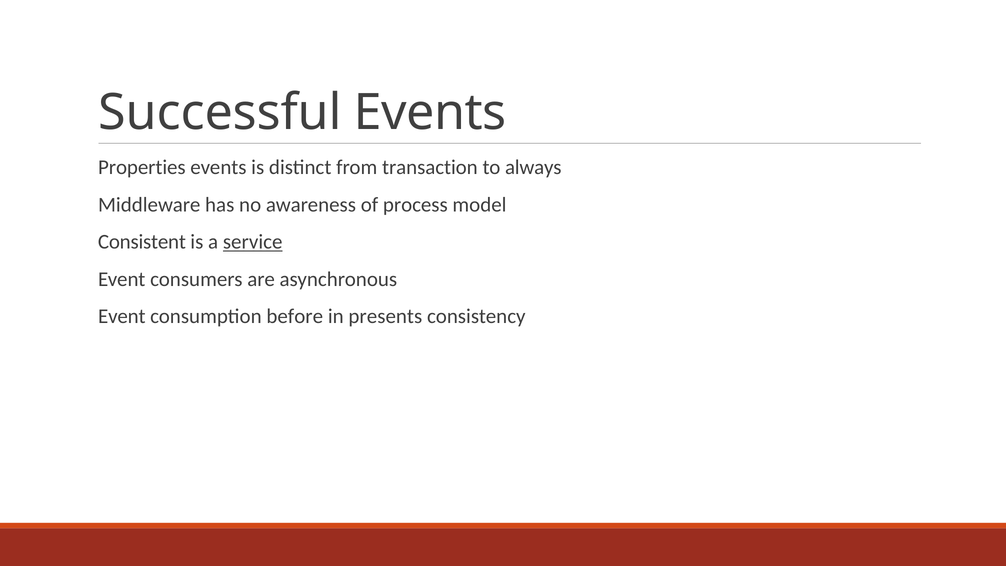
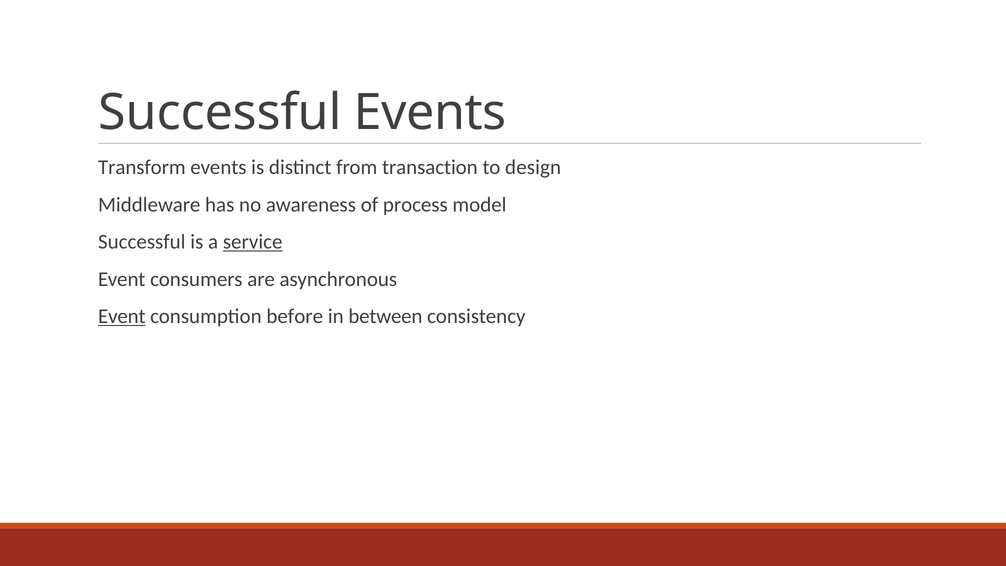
Properties: Properties -> Transform
always: always -> design
Consistent at (142, 242): Consistent -> Successful
Event at (122, 317) underline: none -> present
presents: presents -> between
